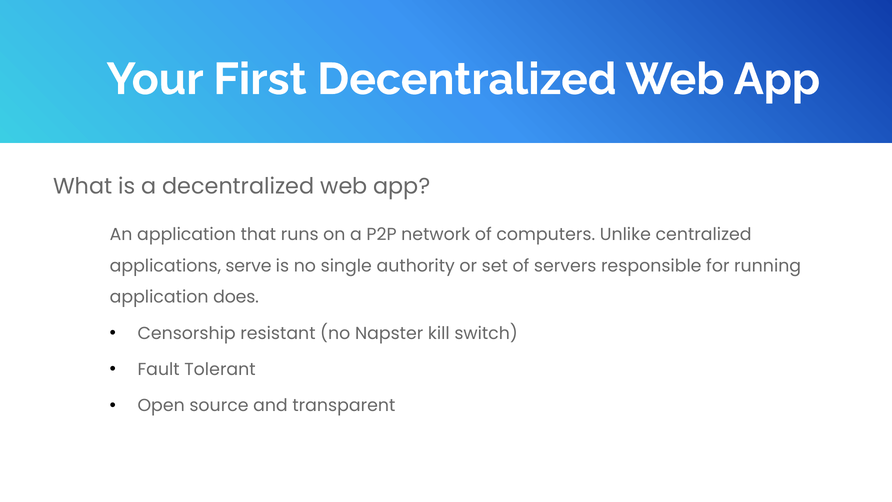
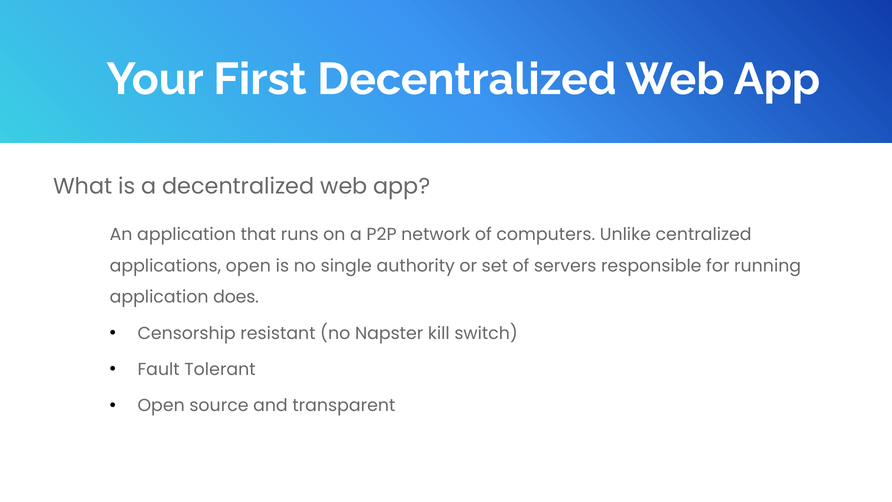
applications serve: serve -> open
